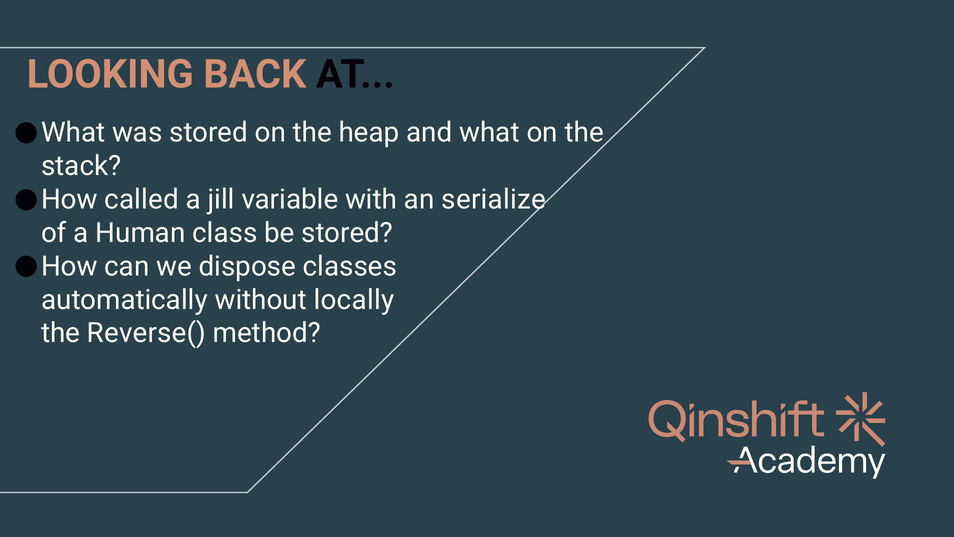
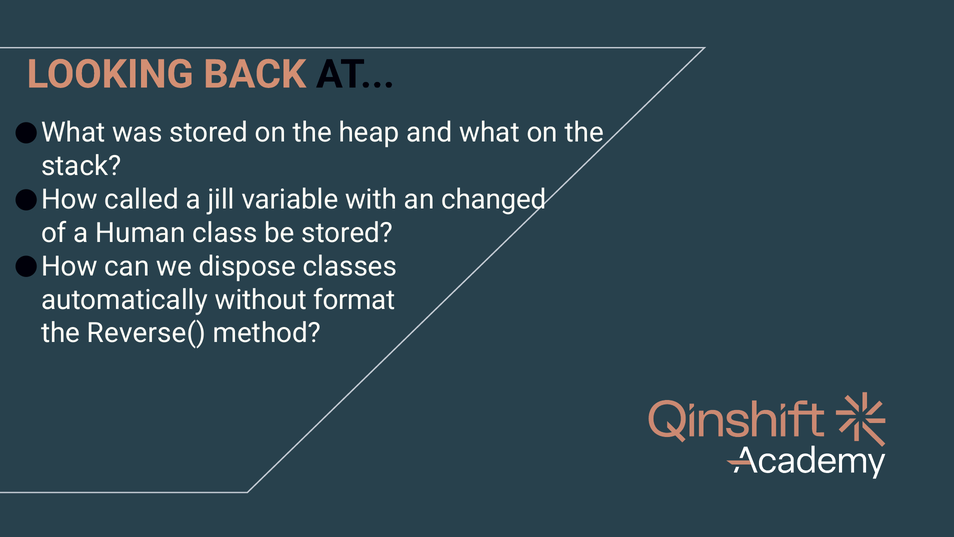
serialize: serialize -> changed
locally: locally -> format
